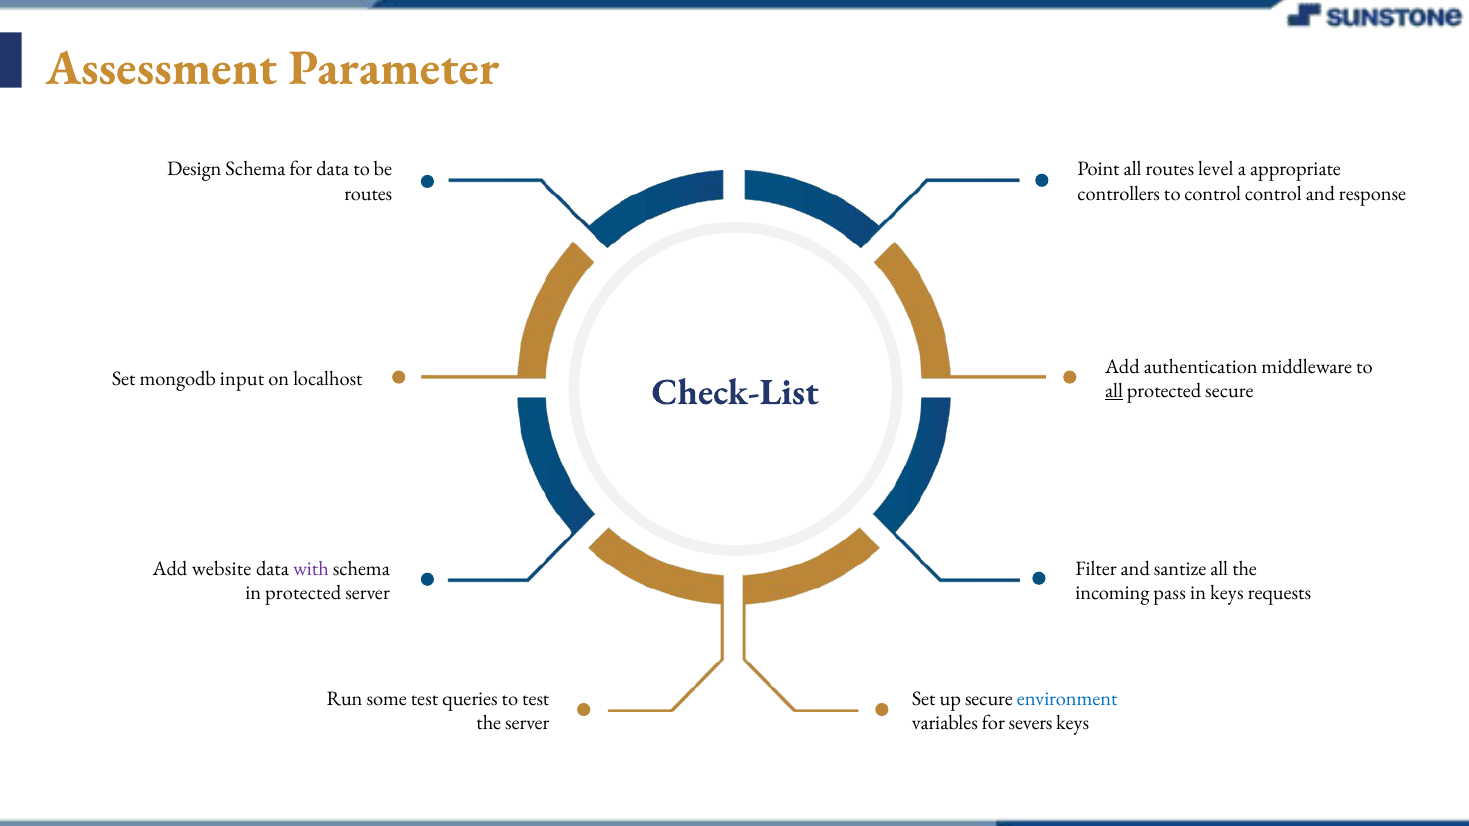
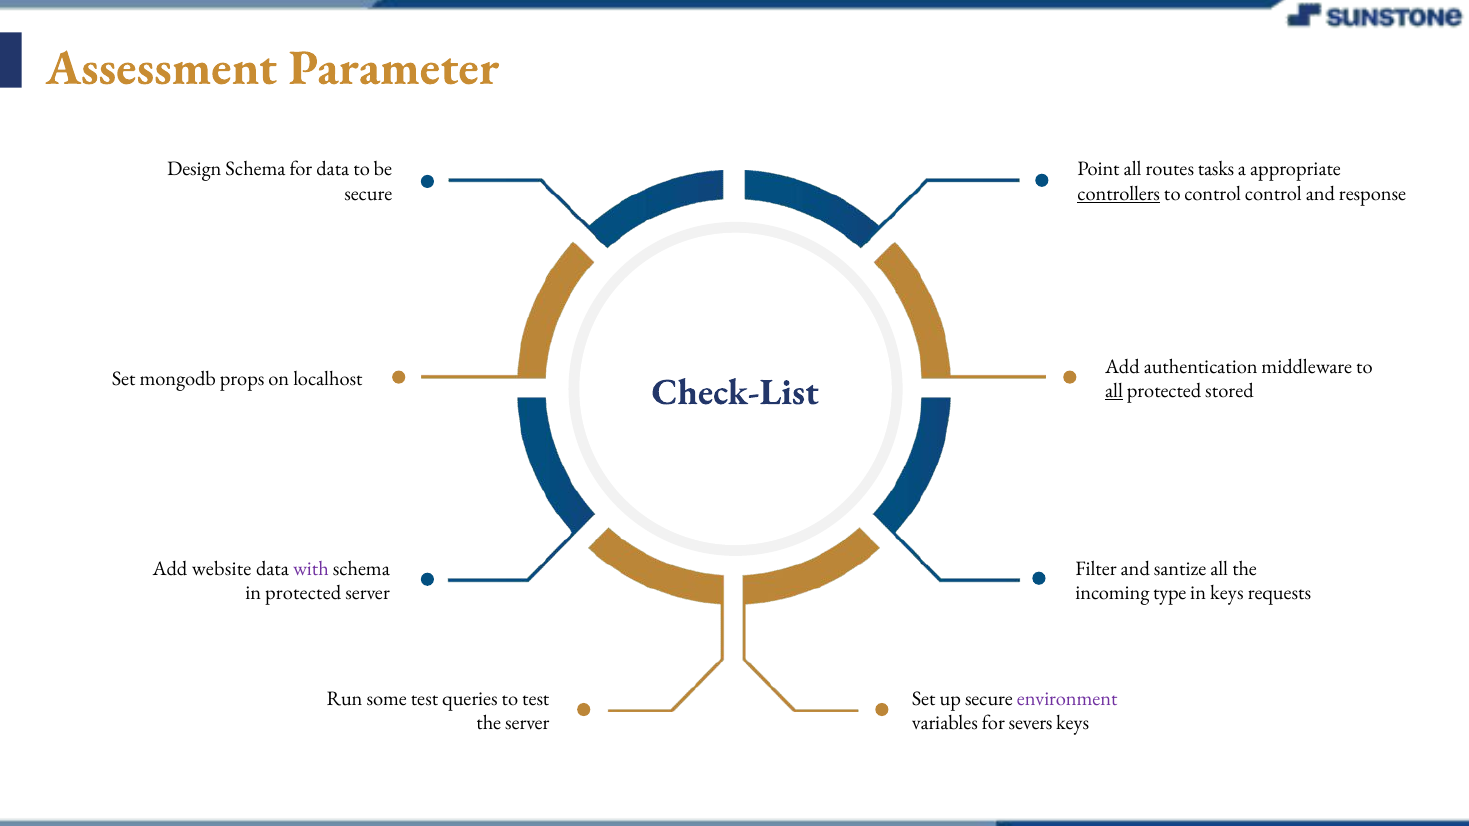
level: level -> tasks
routes at (368, 194): routes -> secure
controllers underline: none -> present
input: input -> props
protected secure: secure -> stored
pass: pass -> type
environment colour: blue -> purple
